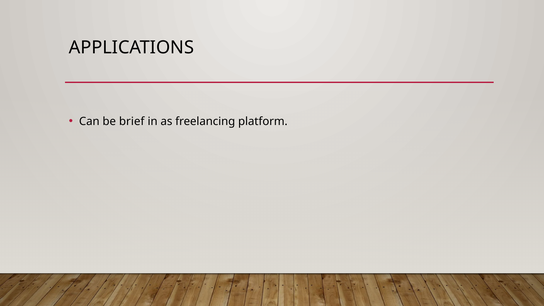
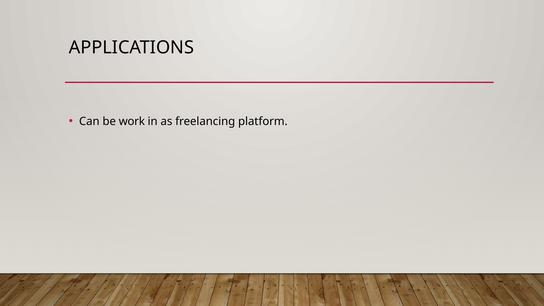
brief: brief -> work
